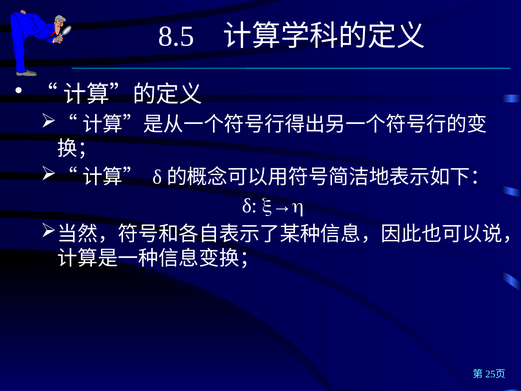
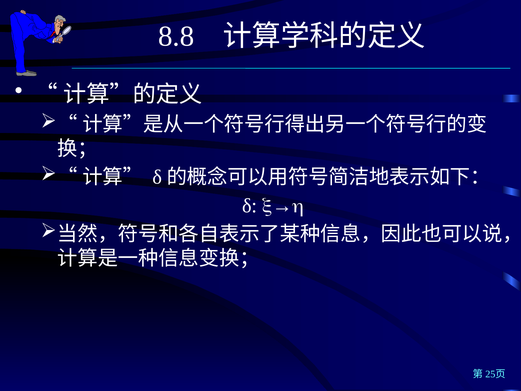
8.5: 8.5 -> 8.8
